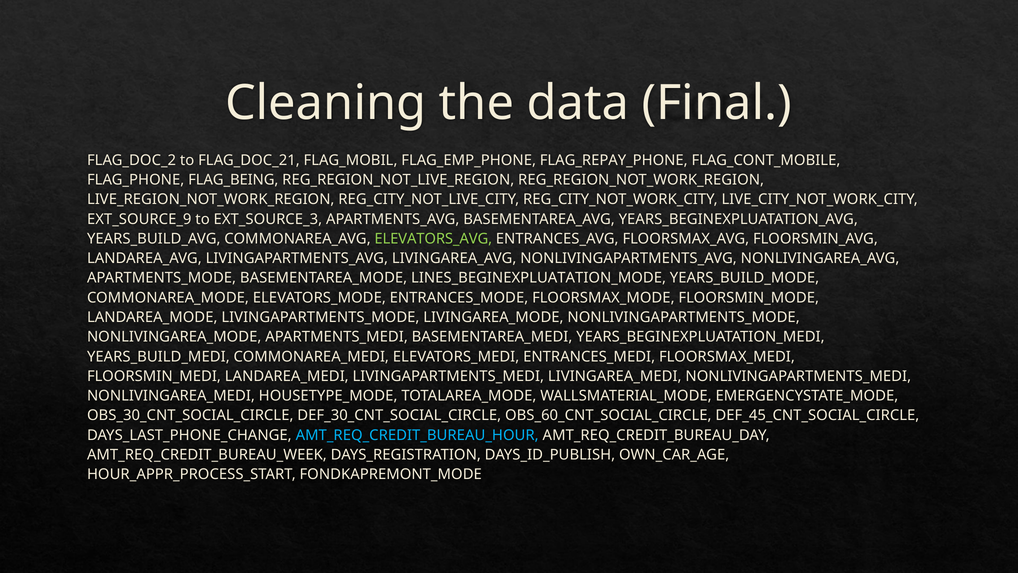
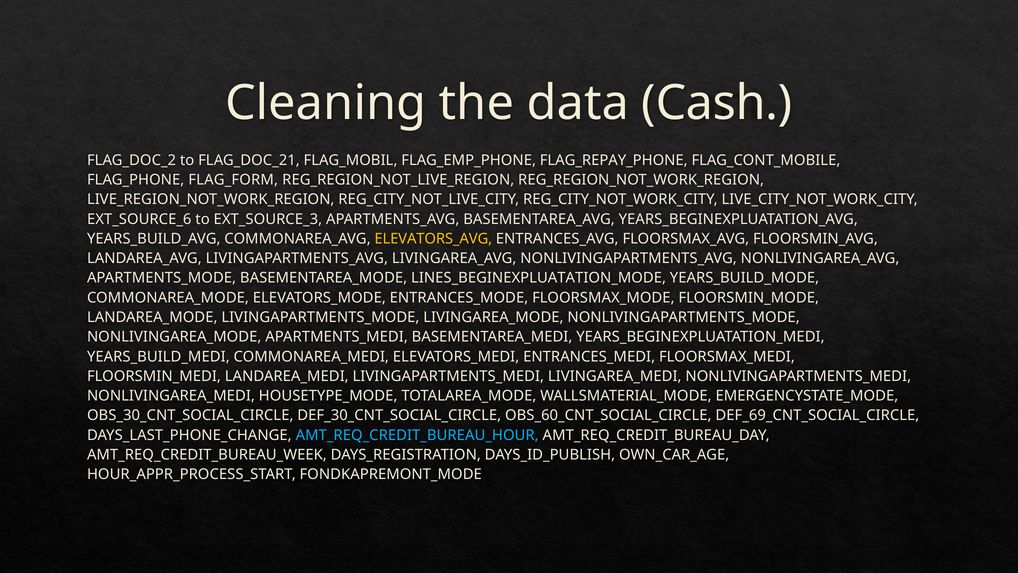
Final: Final -> Cash
FLAG_BEING: FLAG_BEING -> FLAG_FORM
EXT_SOURCE_9: EXT_SOURCE_9 -> EXT_SOURCE_6
ELEVATORS_AVG colour: light green -> yellow
DEF_45_CNT_SOCIAL_CIRCLE: DEF_45_CNT_SOCIAL_CIRCLE -> DEF_69_CNT_SOCIAL_CIRCLE
